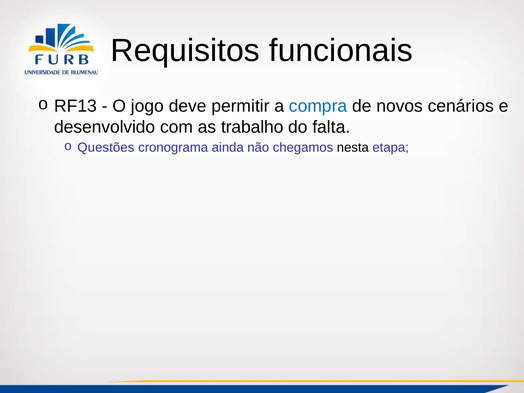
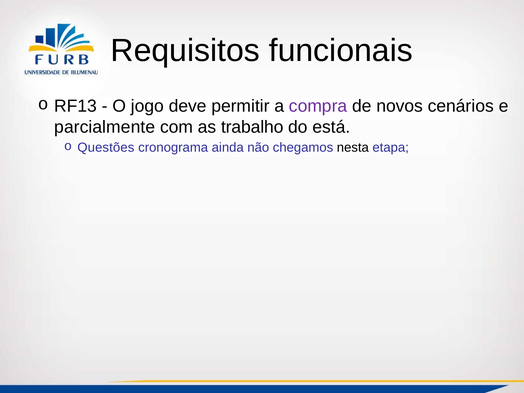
compra colour: blue -> purple
desenvolvido: desenvolvido -> parcialmente
falta: falta -> está
